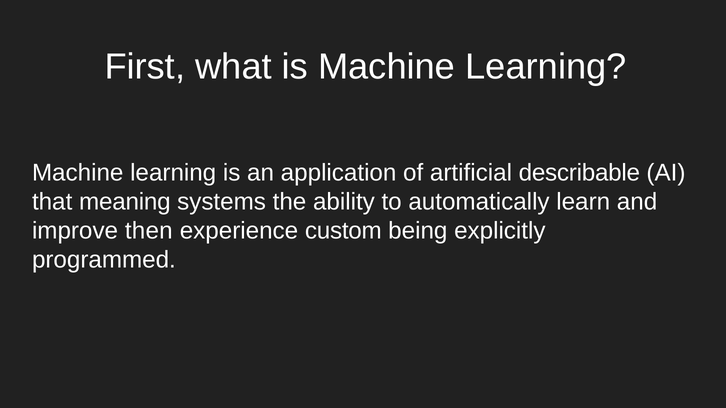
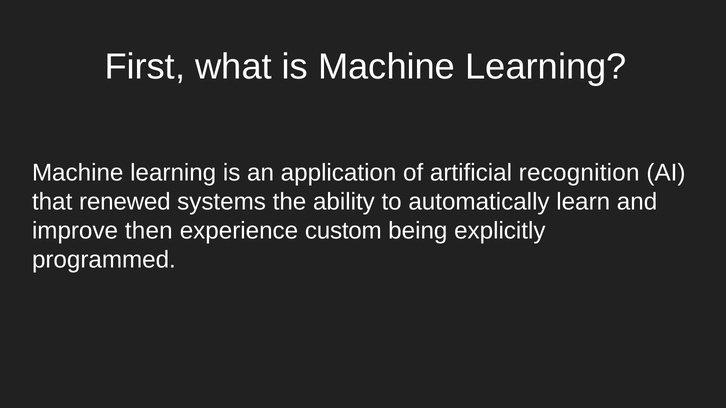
describable: describable -> recognition
meaning: meaning -> renewed
